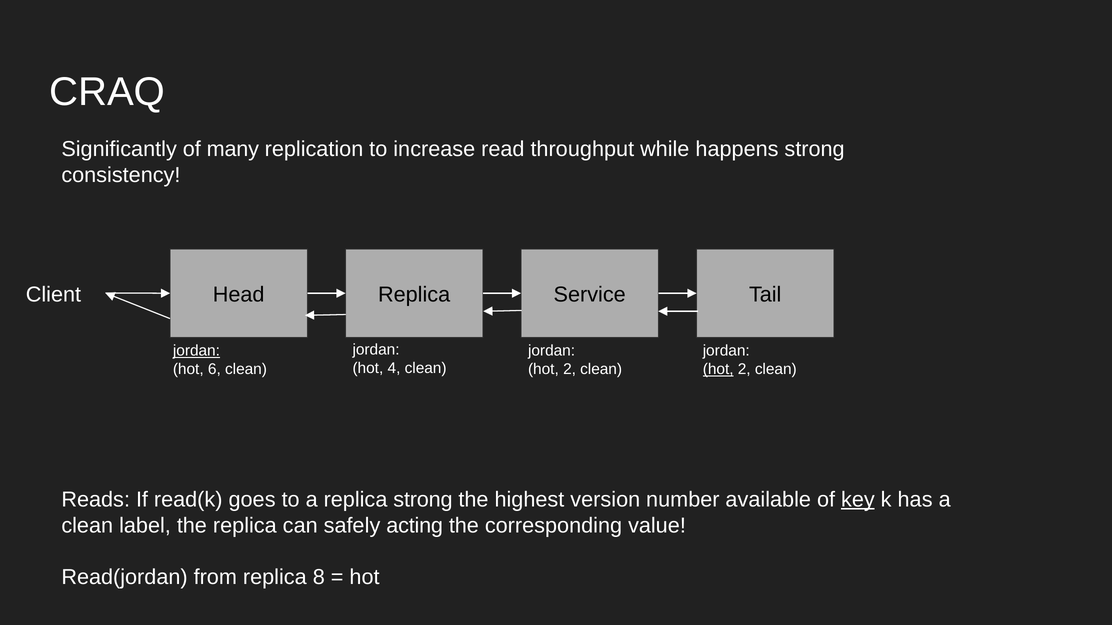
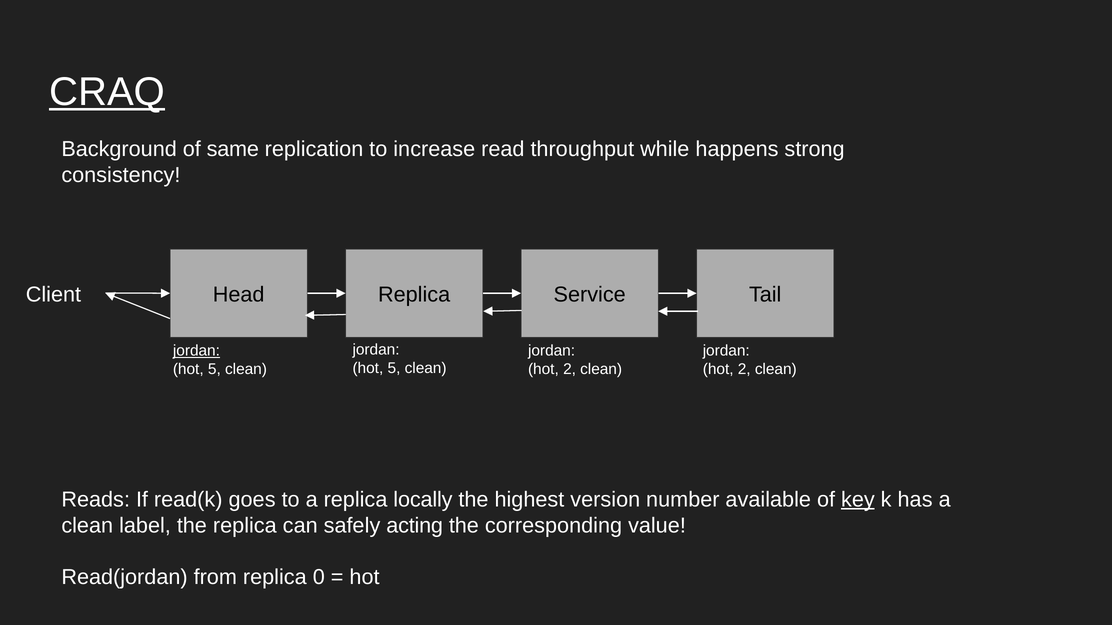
CRAQ underline: none -> present
Significantly: Significantly -> Background
many: many -> same
4 at (394, 369): 4 -> 5
hot at (718, 369) underline: present -> none
6 at (214, 370): 6 -> 5
replica strong: strong -> locally
8: 8 -> 0
